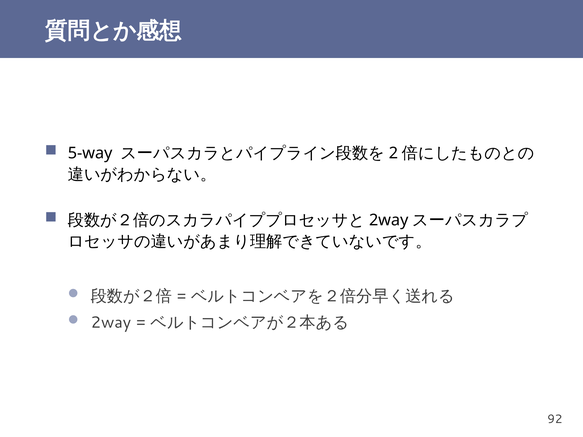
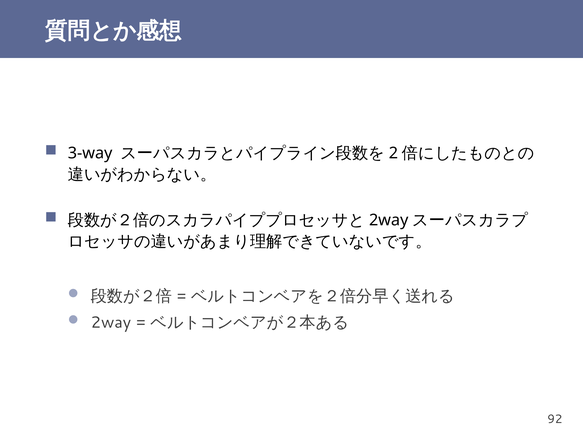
5-way: 5-way -> 3-way
